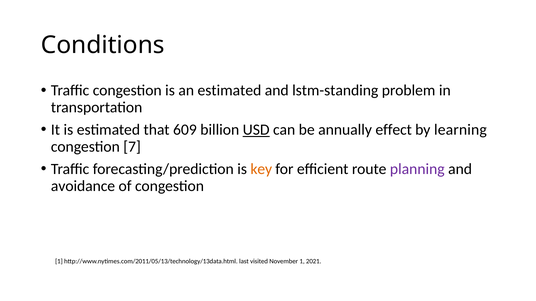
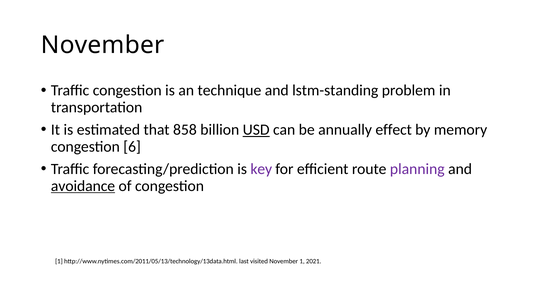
Conditions at (103, 45): Conditions -> November
an estimated: estimated -> technique
609: 609 -> 858
learning: learning -> memory
7: 7 -> 6
key colour: orange -> purple
avoidance underline: none -> present
